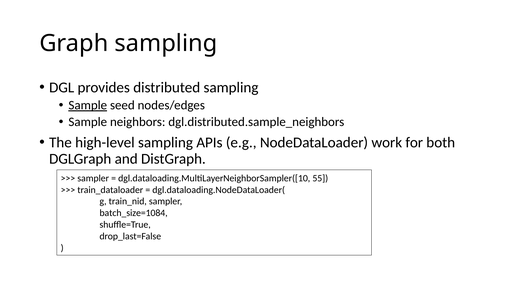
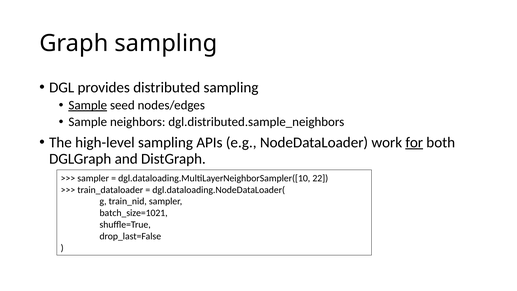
for underline: none -> present
55: 55 -> 22
batch_size=1084: batch_size=1084 -> batch_size=1021
